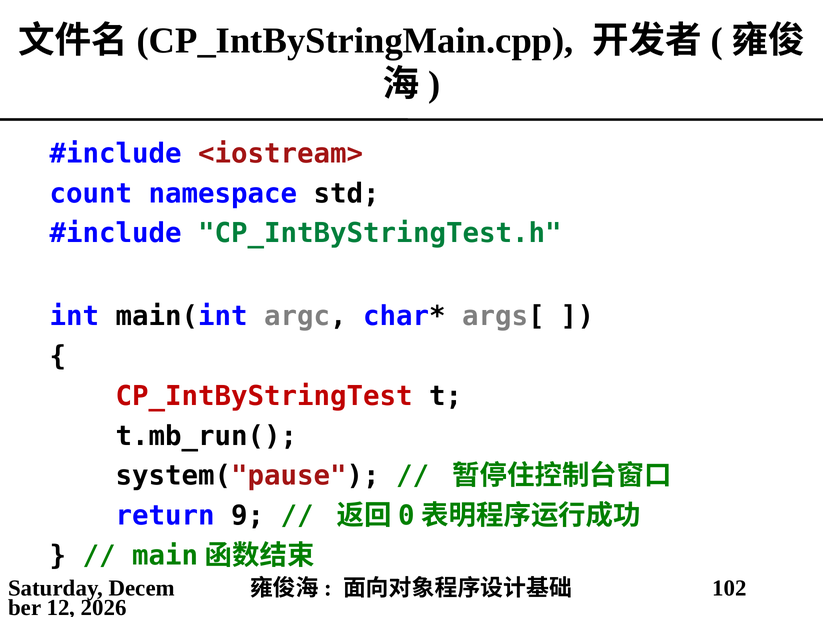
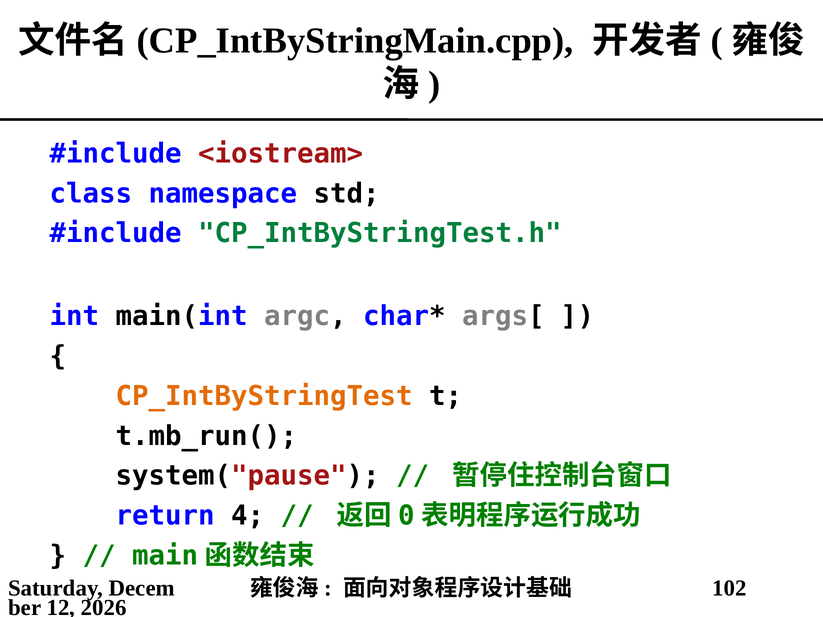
count: count -> class
CP_IntByStringTest colour: red -> orange
9: 9 -> 4
